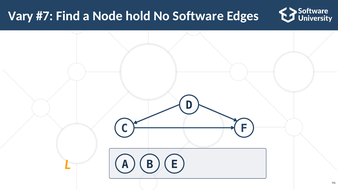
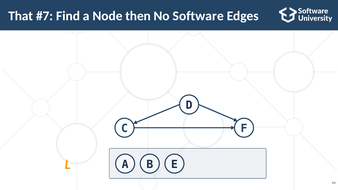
Vary: Vary -> That
hold: hold -> then
